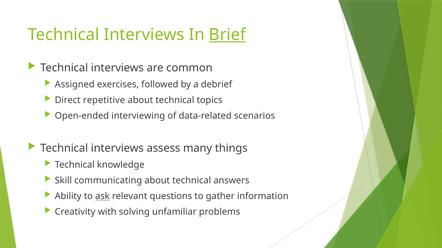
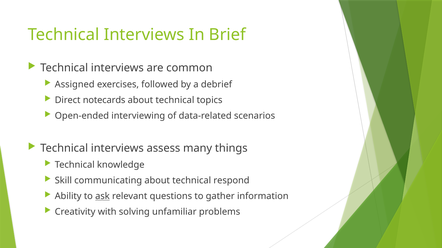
Brief underline: present -> none
repetitive: repetitive -> notecards
answers: answers -> respond
